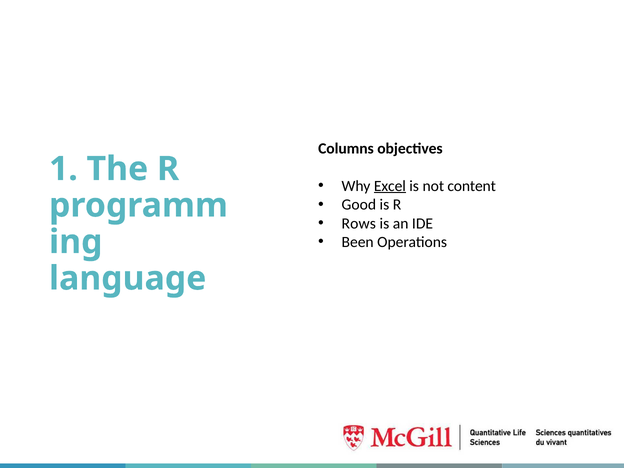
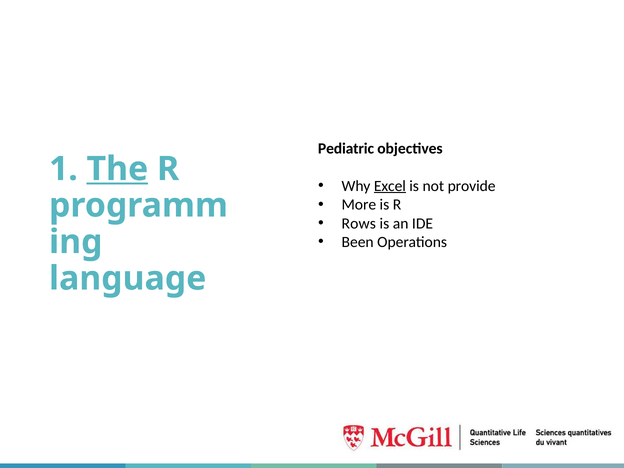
Columns: Columns -> Pediatric
The underline: none -> present
content: content -> provide
Good: Good -> More
